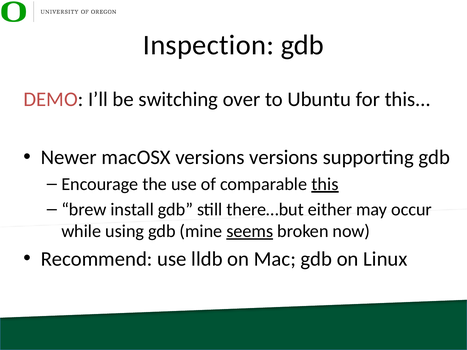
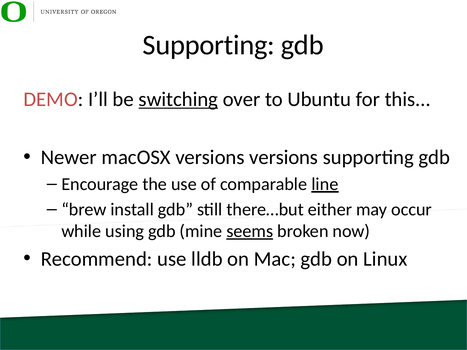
Inspection at (208, 45): Inspection -> Supporting
switching underline: none -> present
this: this -> line
